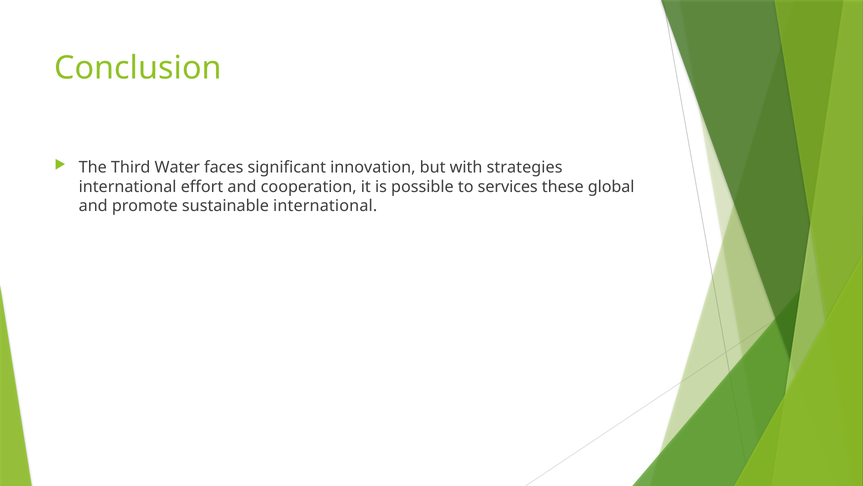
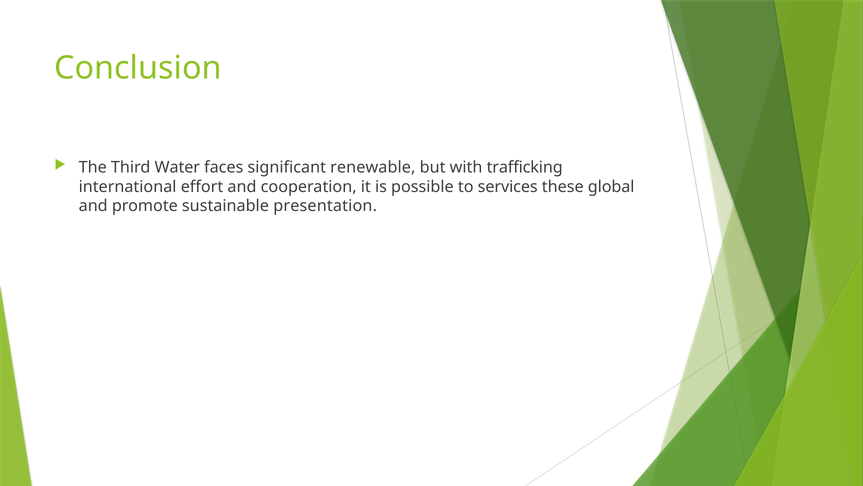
innovation: innovation -> renewable
strategies: strategies -> trafficking
sustainable international: international -> presentation
